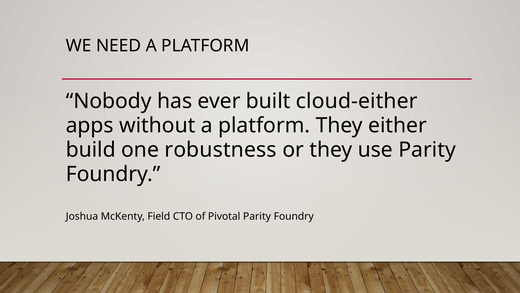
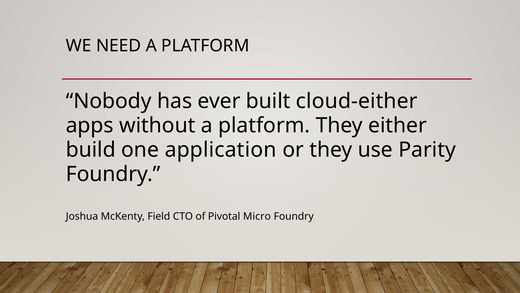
robustness: robustness -> application
Pivotal Parity: Parity -> Micro
